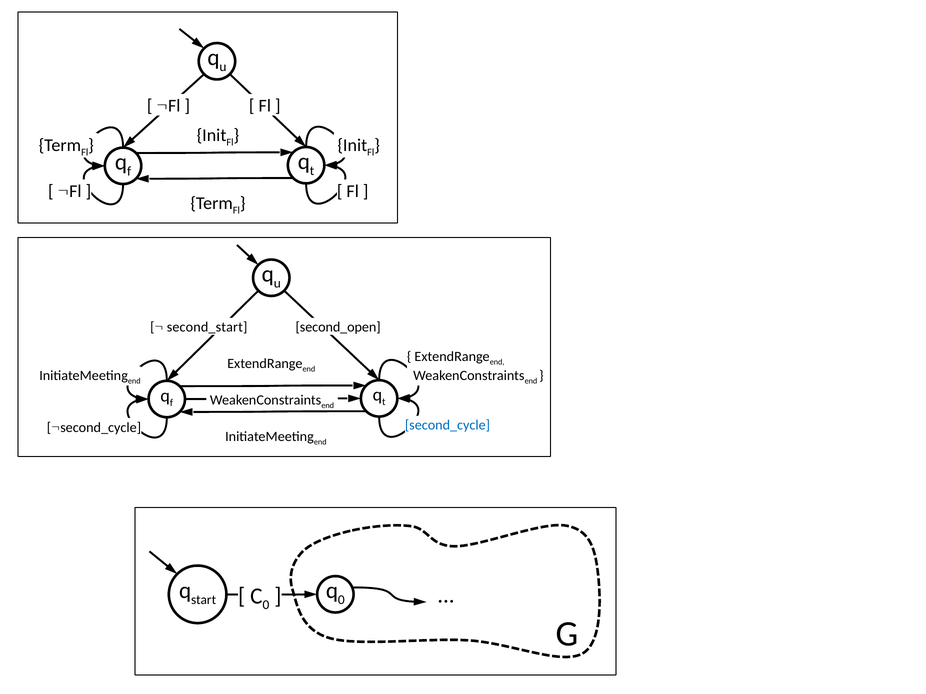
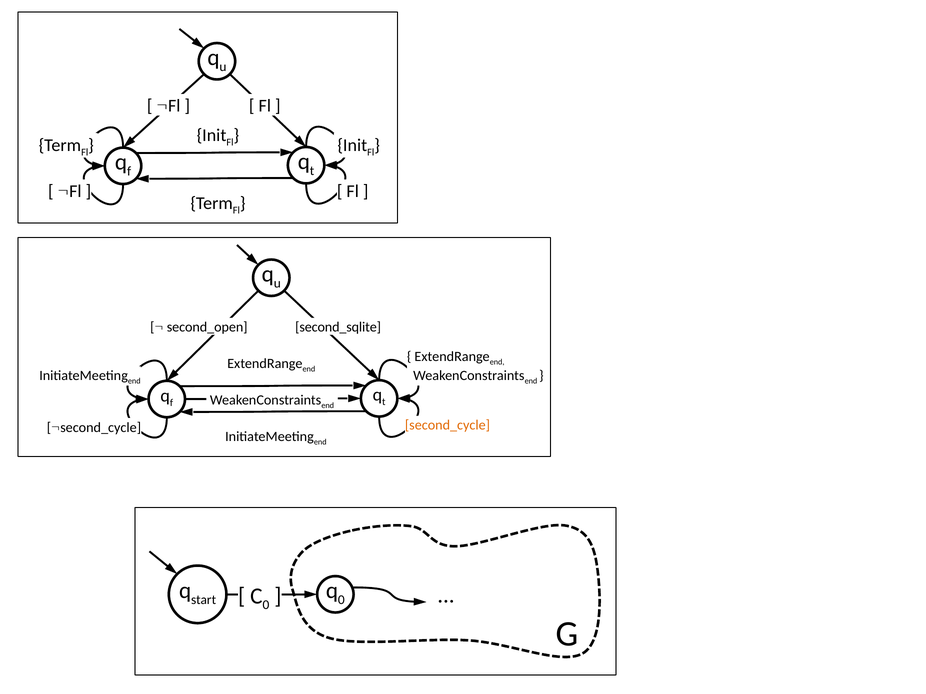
second_start: second_start -> second_open
second_open: second_open -> second_sqlite
second_cycle colour: blue -> orange
